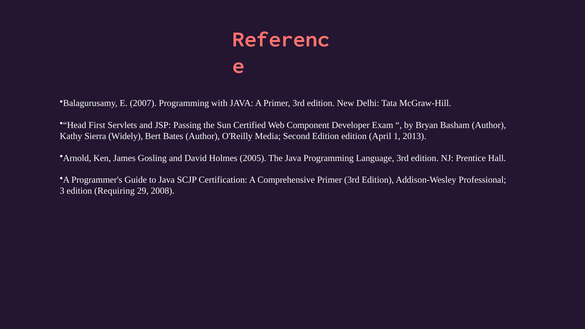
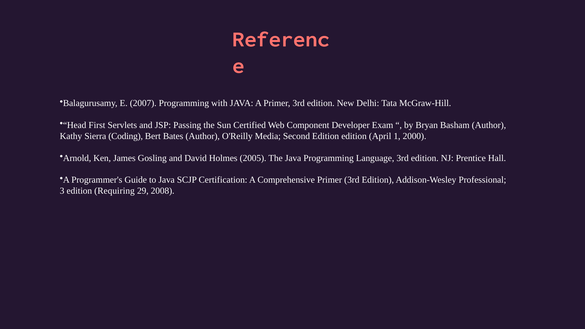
Widely: Widely -> Coding
2013: 2013 -> 2000
